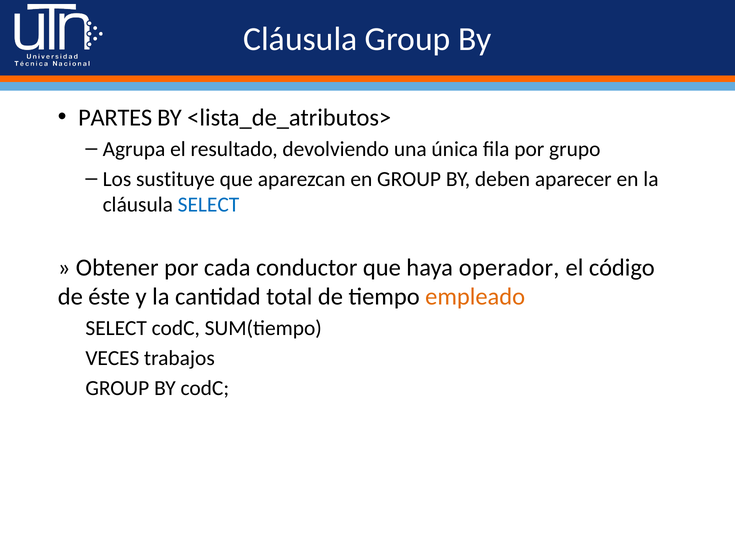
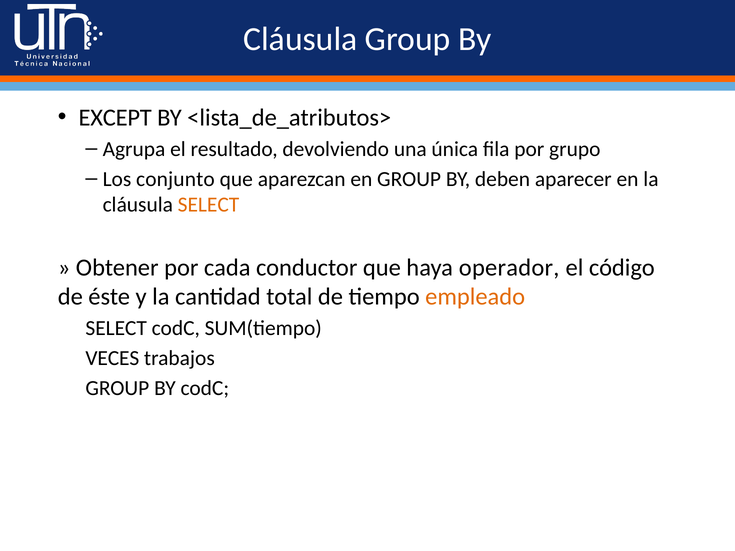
PARTES: PARTES -> EXCEPT
sustituye: sustituye -> conjunto
SELECT at (208, 205) colour: blue -> orange
